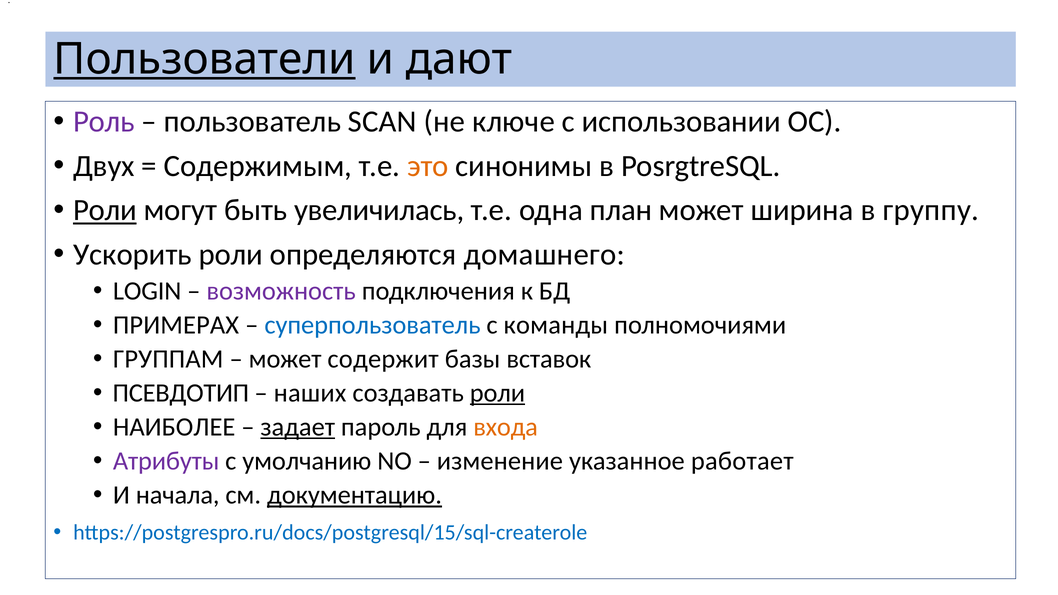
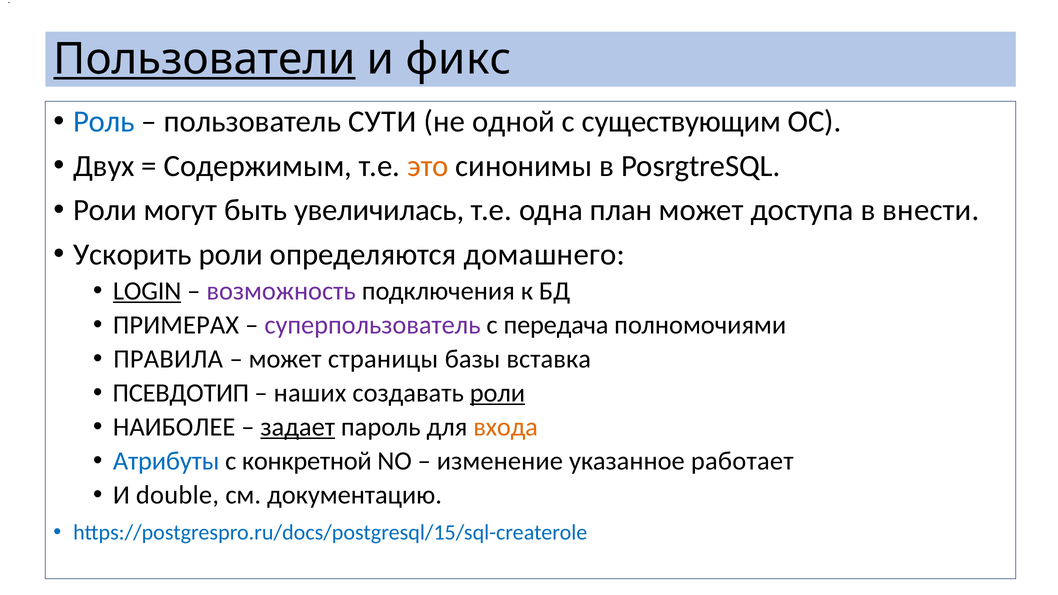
дают: дают -> фикс
Роль colour: purple -> blue
SCAN: SCAN -> СУТИ
ключе: ключе -> одной
использовании: использовании -> существующим
Роли at (105, 210) underline: present -> none
ширина: ширина -> доступа
группу: группу -> внести
LOGIN underline: none -> present
суперпользователь colour: blue -> purple
команды: команды -> передача
ГРУППАМ: ГРУППАМ -> ПРАВИЛА
содержит: содержит -> страницы
вставок: вставок -> вставка
Атрибуты colour: purple -> blue
умолчанию: умолчанию -> конкретной
начала: начала -> double
документацию underline: present -> none
